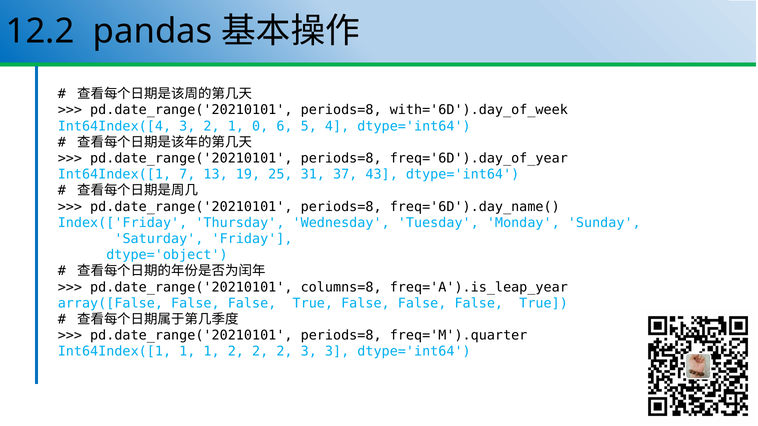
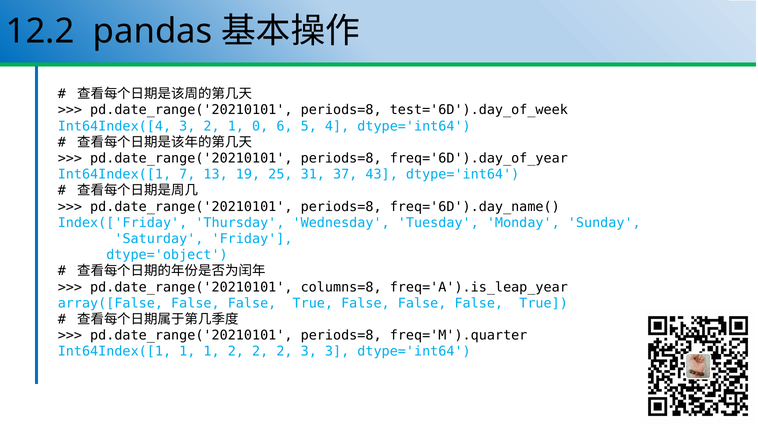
with='6D').day_of_week: with='6D').day_of_week -> test='6D').day_of_week
